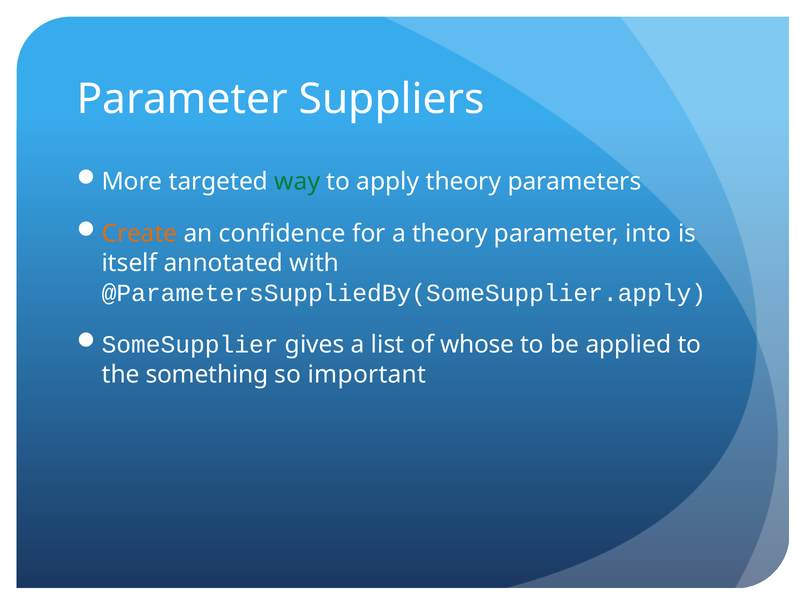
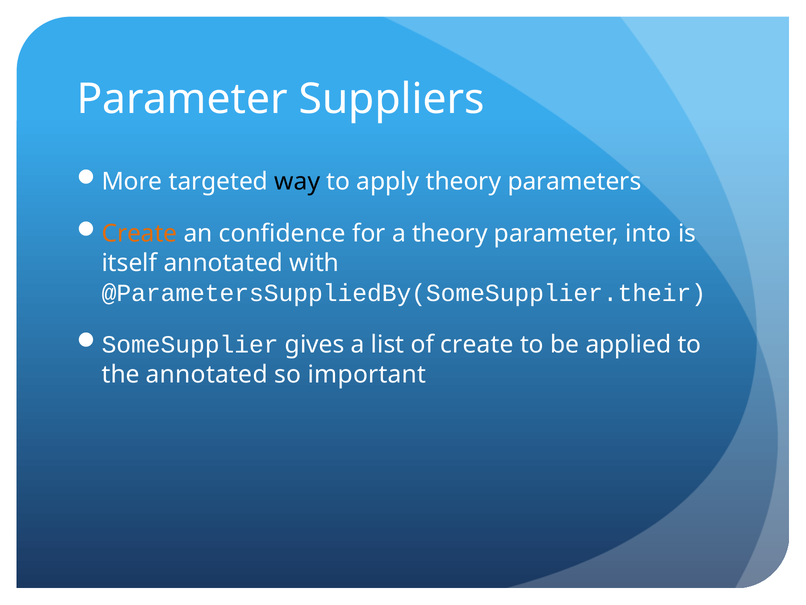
way colour: green -> black
@ParametersSuppliedBy(SomeSupplier.apply: @ParametersSuppliedBy(SomeSupplier.apply -> @ParametersSuppliedBy(SomeSupplier.their
of whose: whose -> create
the something: something -> annotated
